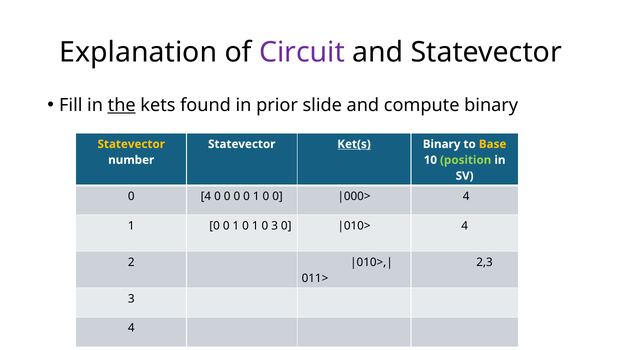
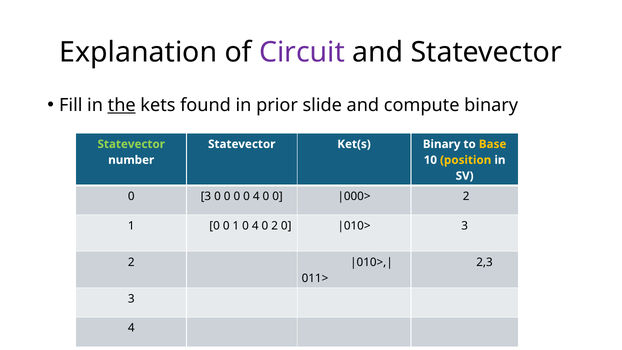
Statevector at (131, 144) colour: yellow -> light green
Ket(s underline: present -> none
position colour: light green -> yellow
0 4: 4 -> 3
0 0 0 1: 1 -> 4
4 at (466, 196): 4 -> 2
1 0 1: 1 -> 4
0 3: 3 -> 2
4 at (465, 226): 4 -> 3
